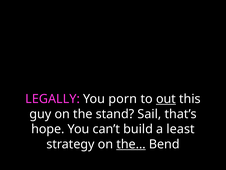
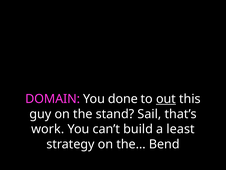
LEGALLY: LEGALLY -> DOMAIN
porn: porn -> done
hope: hope -> work
the… underline: present -> none
